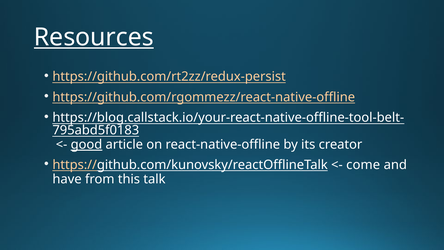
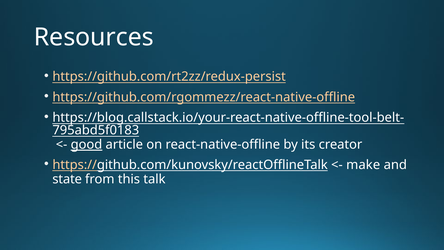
Resources underline: present -> none
come: come -> make
have: have -> state
